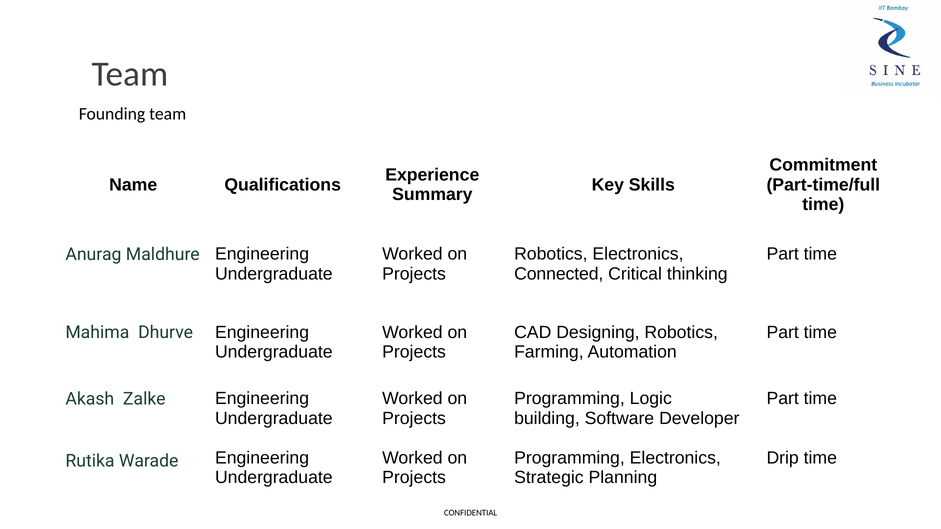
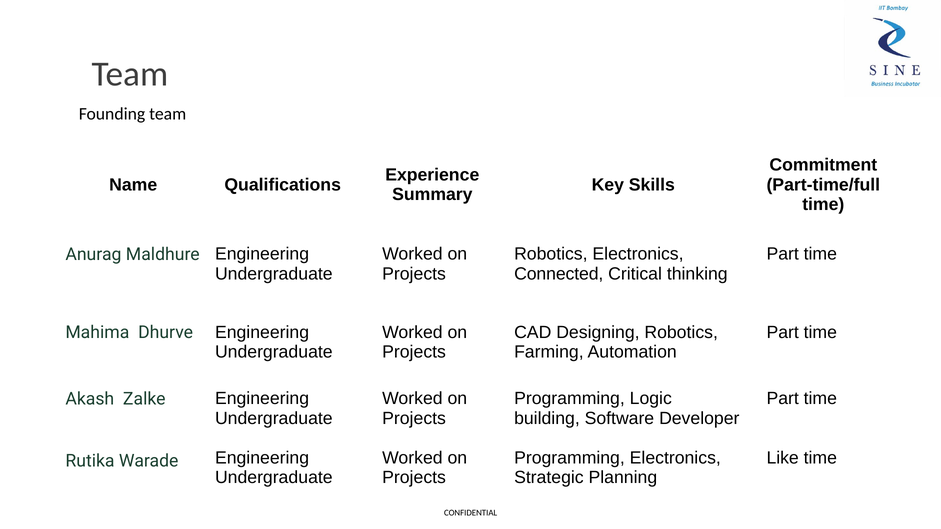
Drip: Drip -> Like
